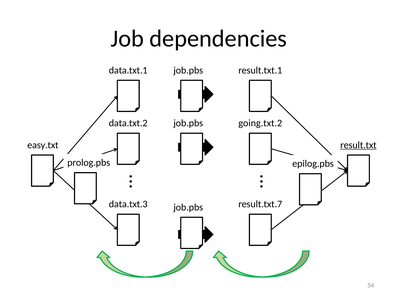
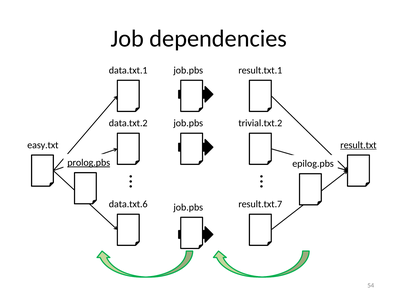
going.txt.2: going.txt.2 -> trivial.txt.2
prolog.pbs underline: none -> present
data.txt.3: data.txt.3 -> data.txt.6
